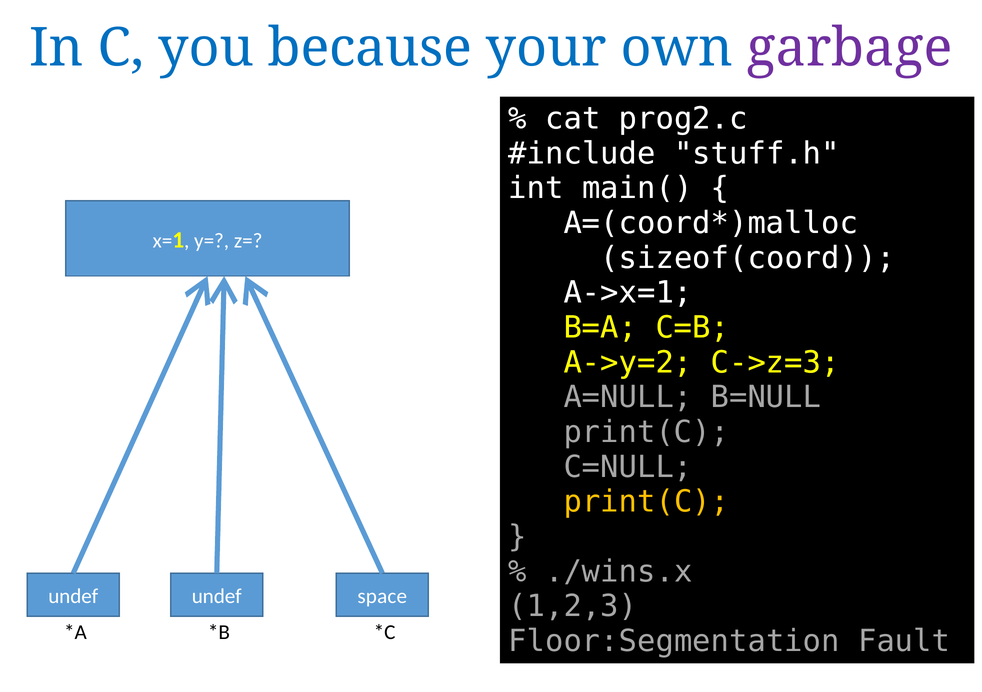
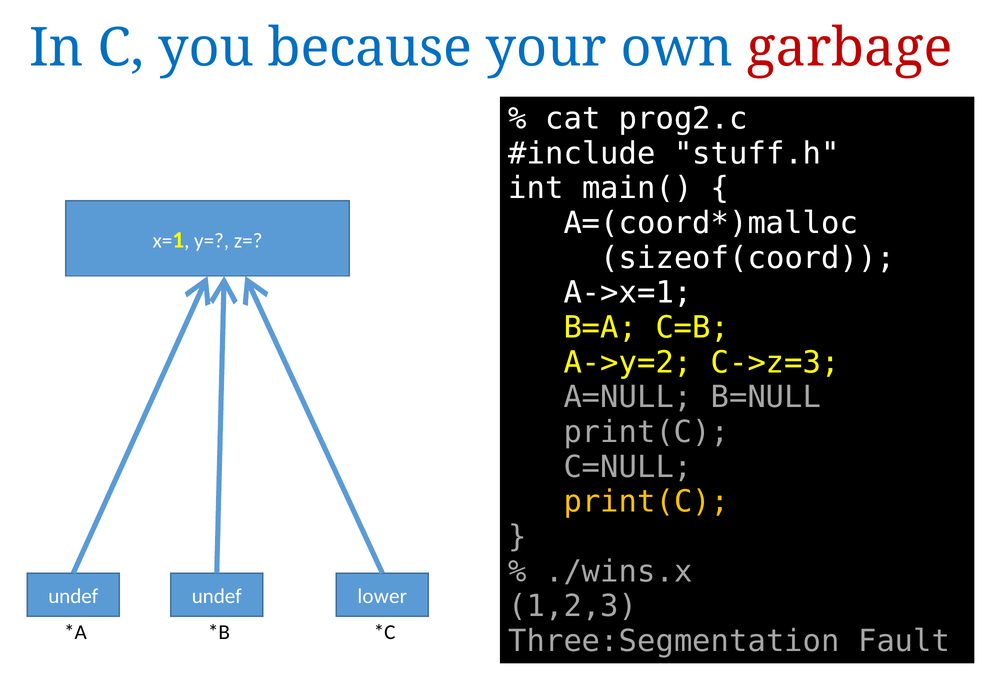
garbage colour: purple -> red
space: space -> lower
Floor:Segmentation: Floor:Segmentation -> Three:Segmentation
